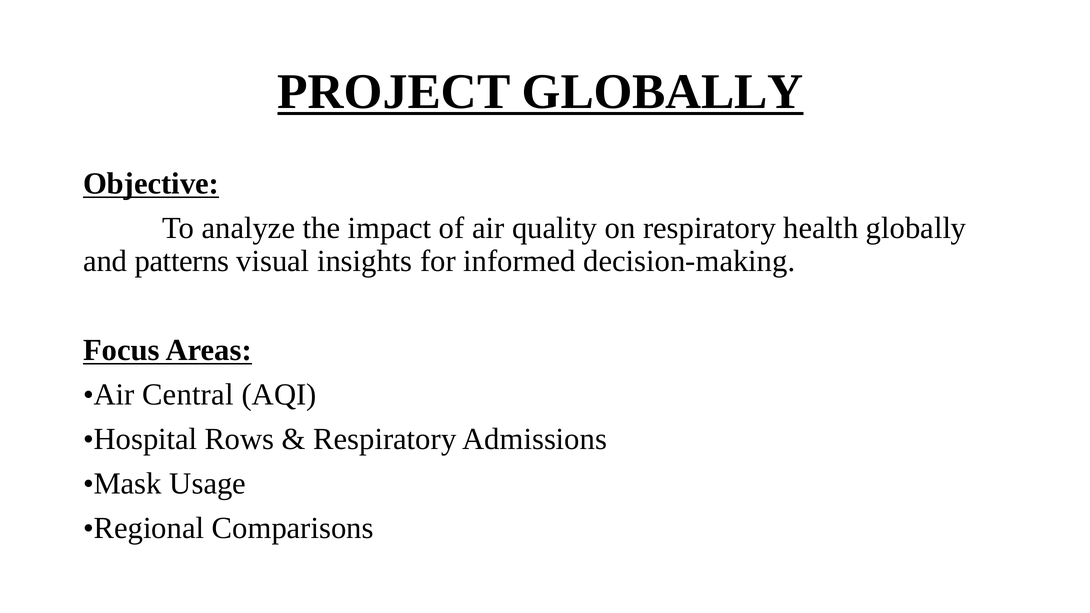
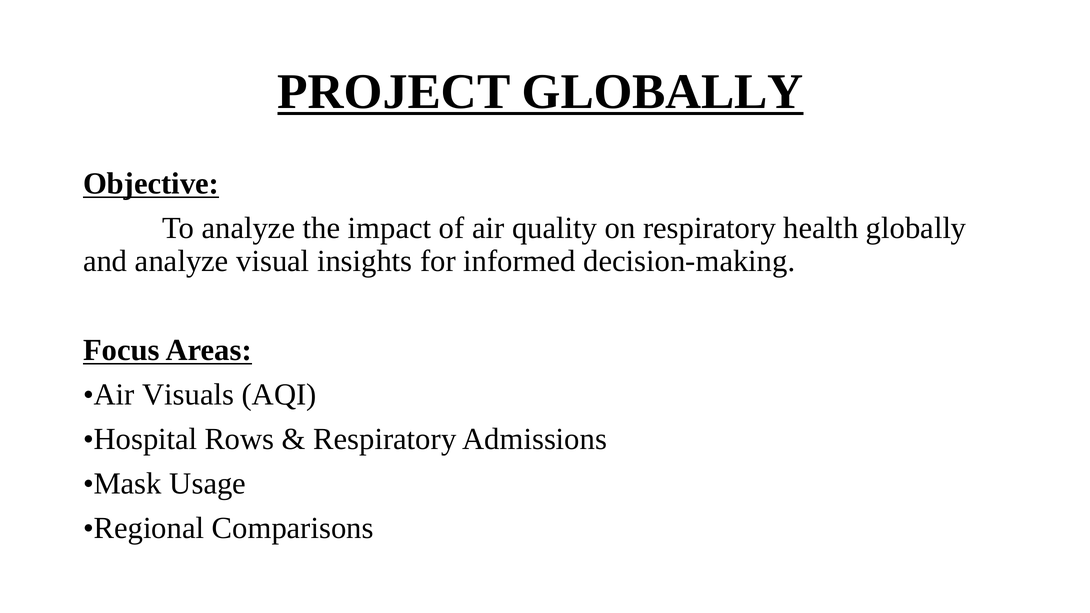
and patterns: patterns -> analyze
Central: Central -> Visuals
